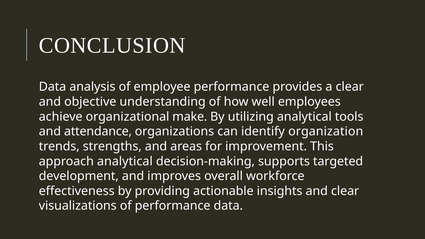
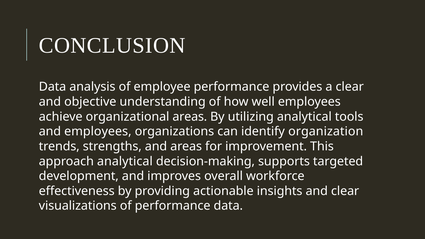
organizational make: make -> areas
and attendance: attendance -> employees
